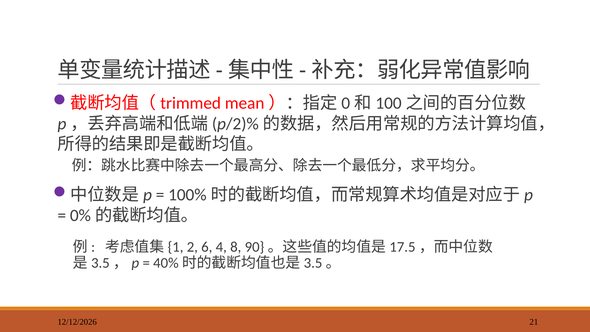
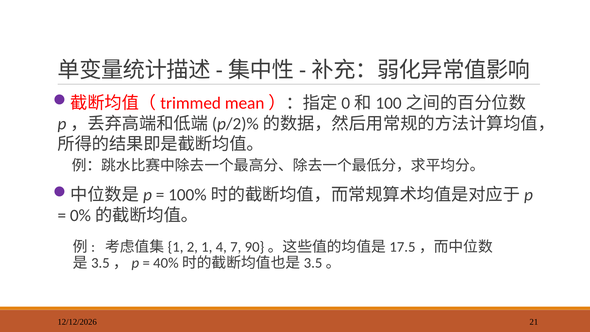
6: 6 -> 1
8: 8 -> 7
